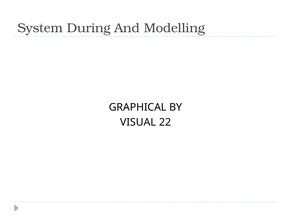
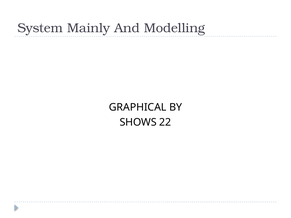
During: During -> Mainly
VISUAL: VISUAL -> SHOWS
